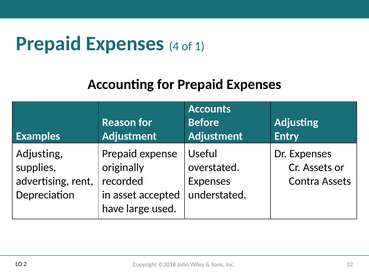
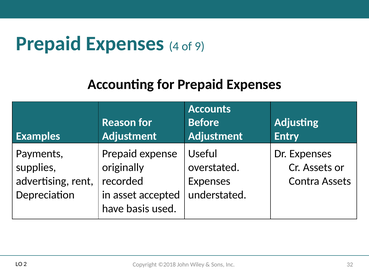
1: 1 -> 9
Adjusting at (40, 154): Adjusting -> Payments
large: large -> basis
